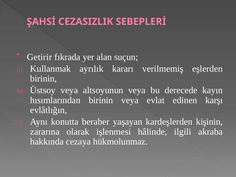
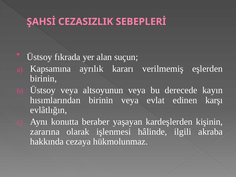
Getirir at (39, 57): Getirir -> Üstsoy
Kullanmak: Kullanmak -> Kapsamına
